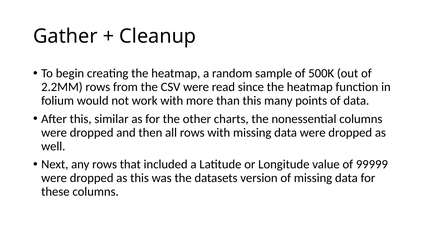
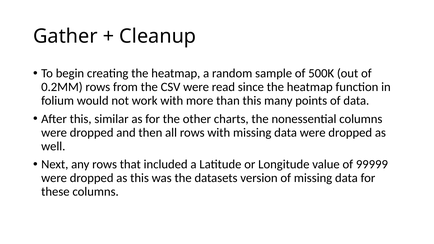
2.2MM: 2.2MM -> 0.2MM
